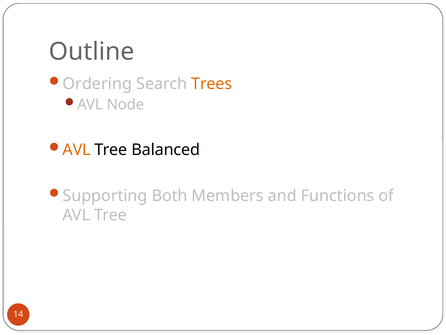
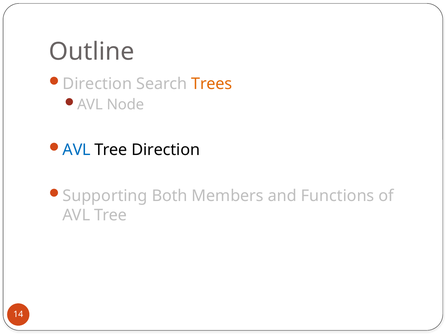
Ordering at (97, 84): Ordering -> Direction
AVL at (77, 150) colour: orange -> blue
Tree Balanced: Balanced -> Direction
